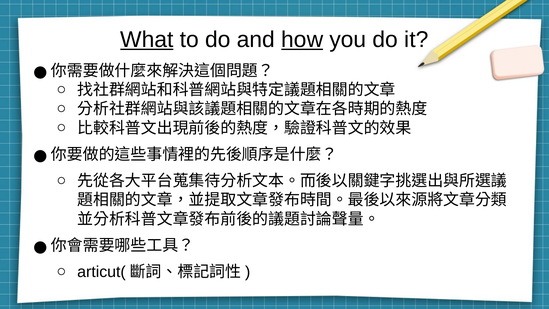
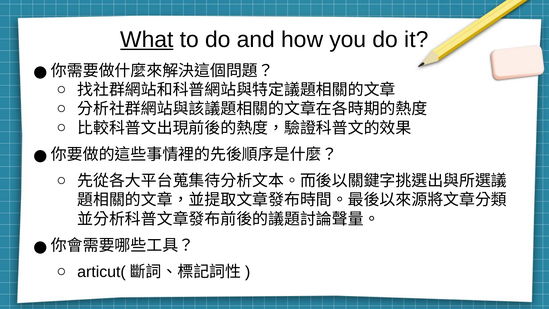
how underline: present -> none
